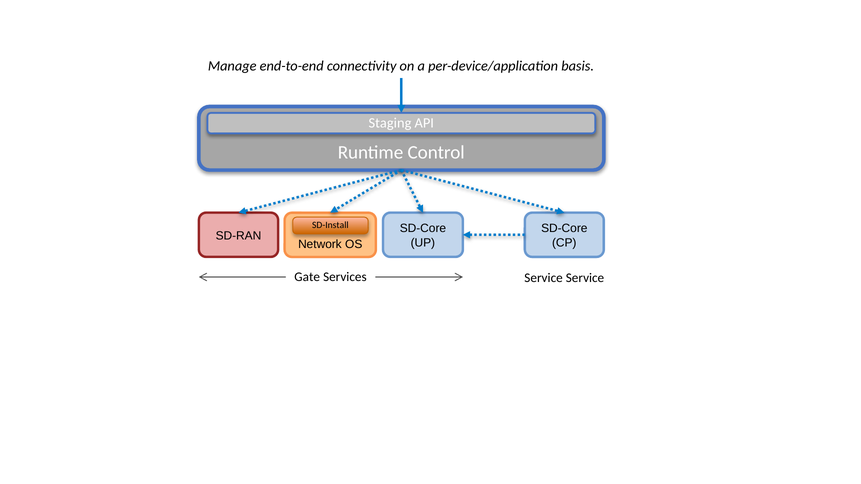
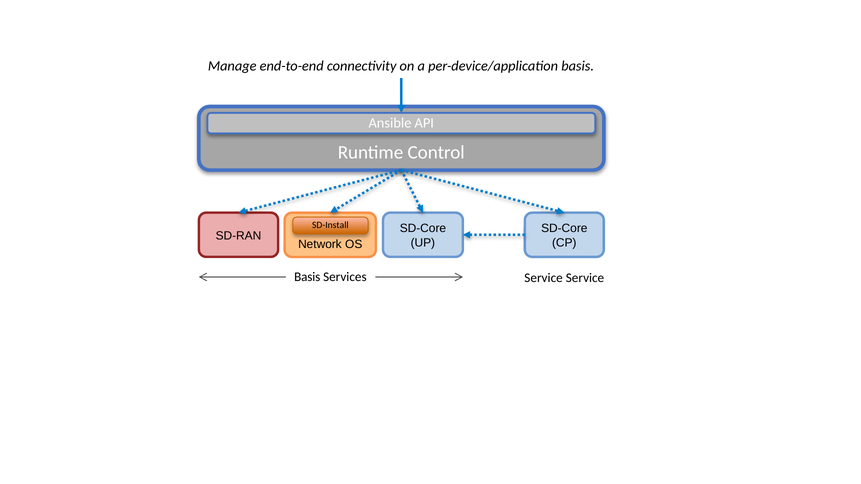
Staging: Staging -> Ansible
Gate at (307, 277): Gate -> Basis
